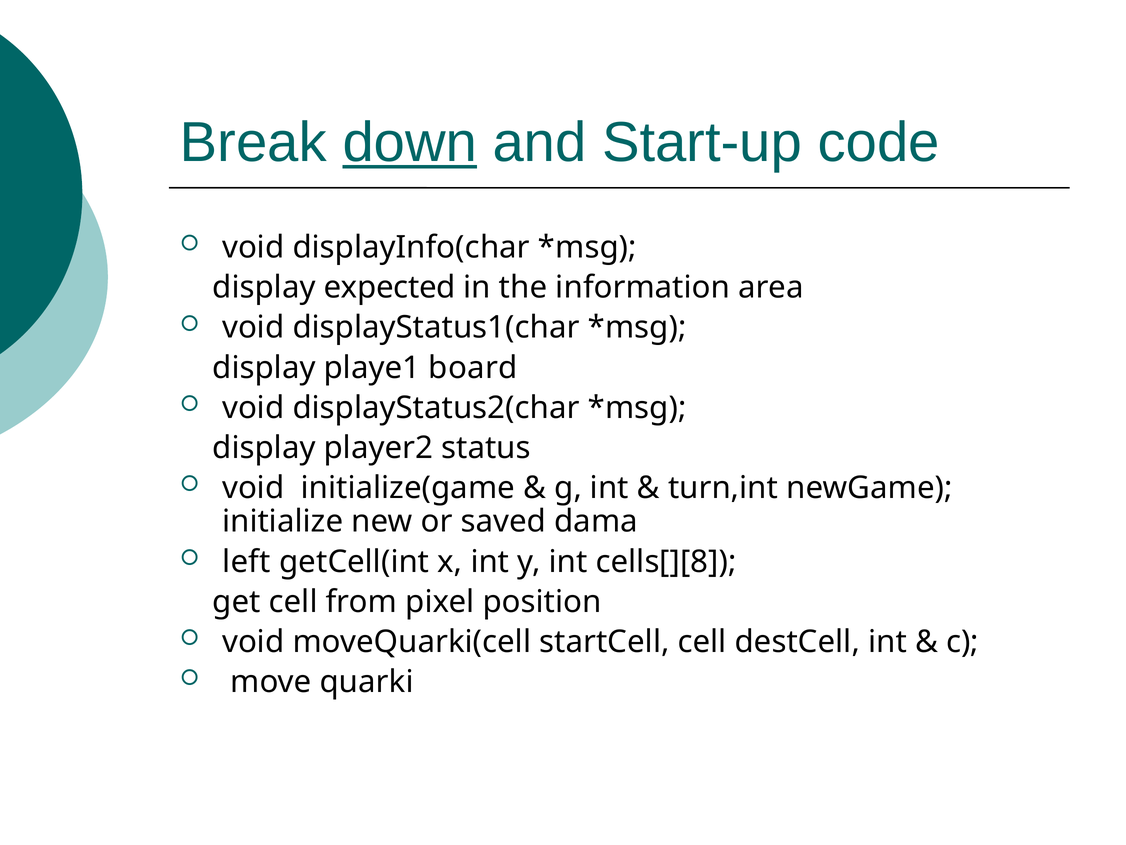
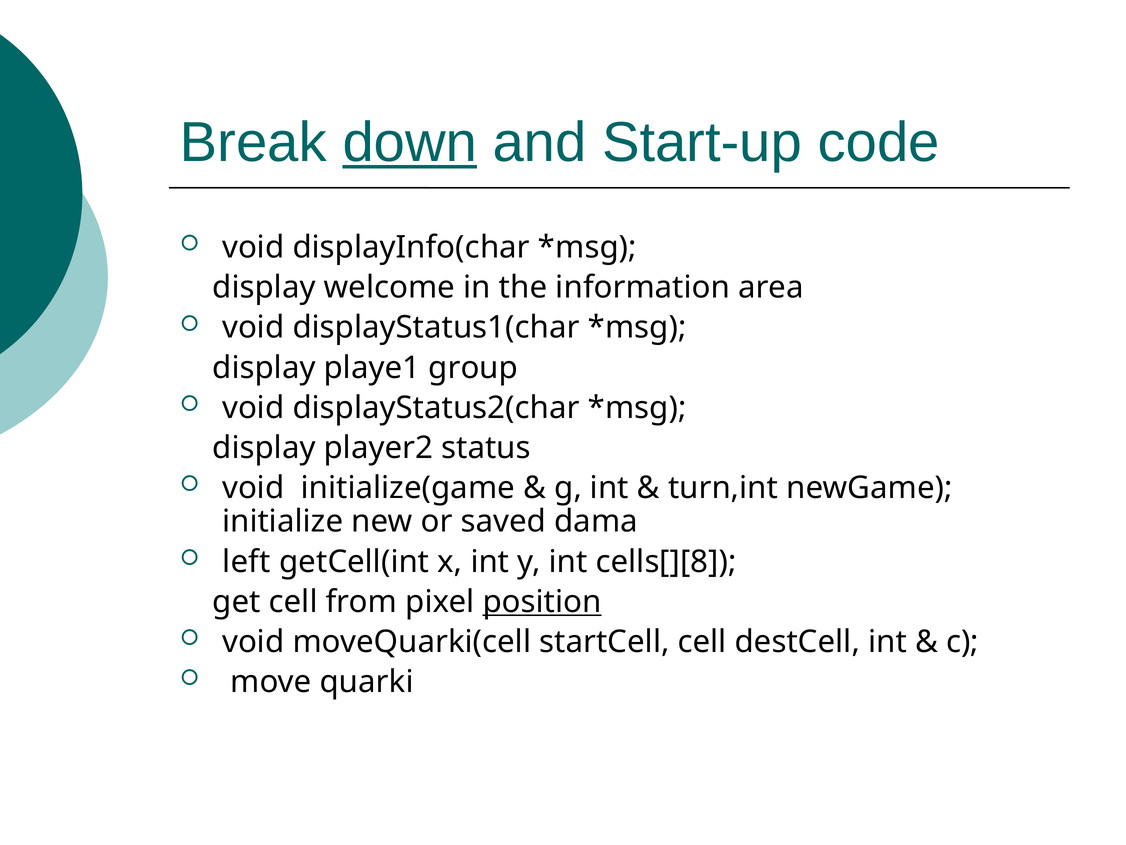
expected: expected -> welcome
board: board -> group
position underline: none -> present
